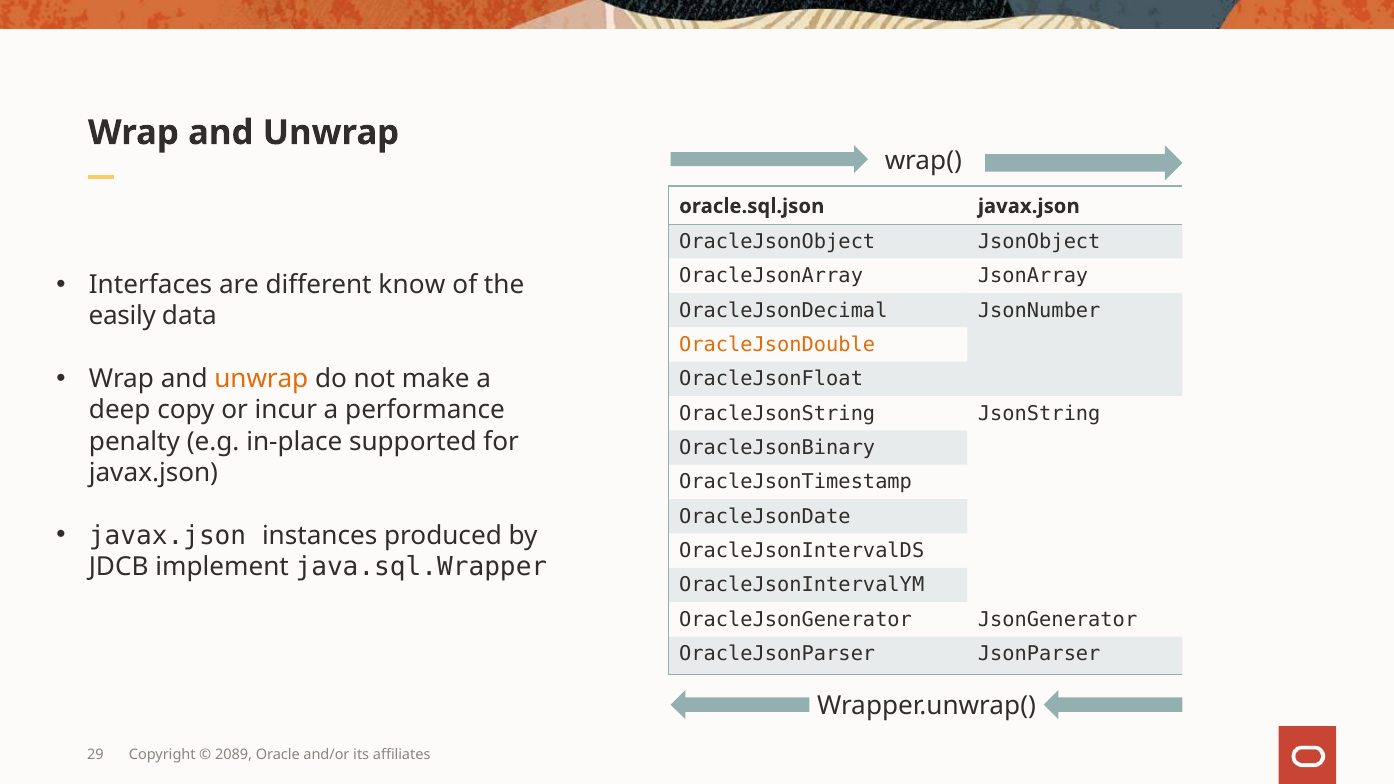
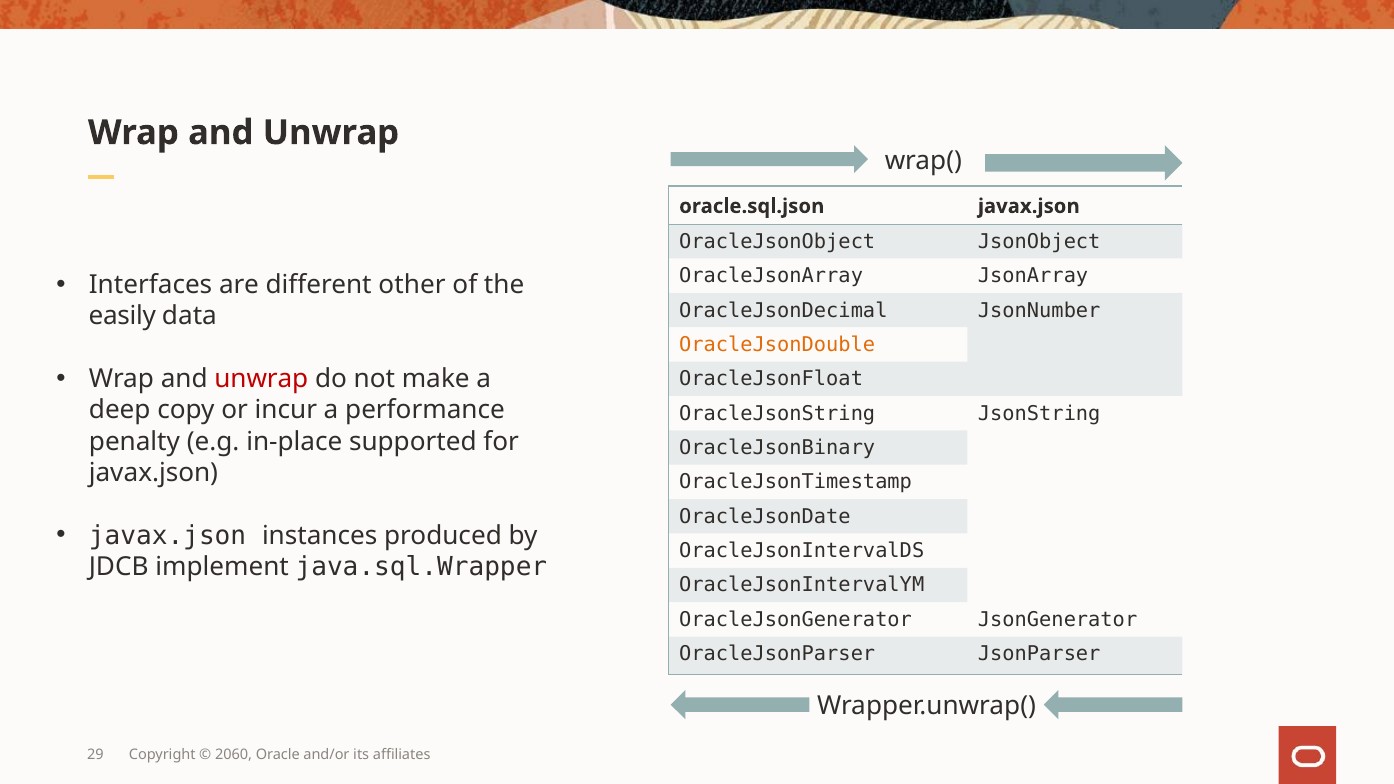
know: know -> other
unwrap at (261, 379) colour: orange -> red
2089: 2089 -> 2060
